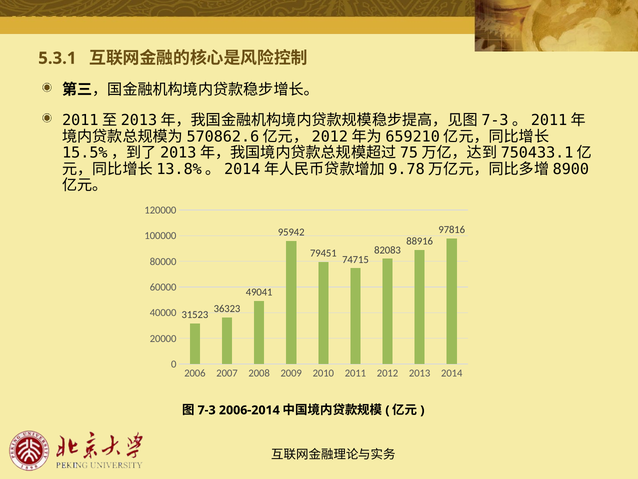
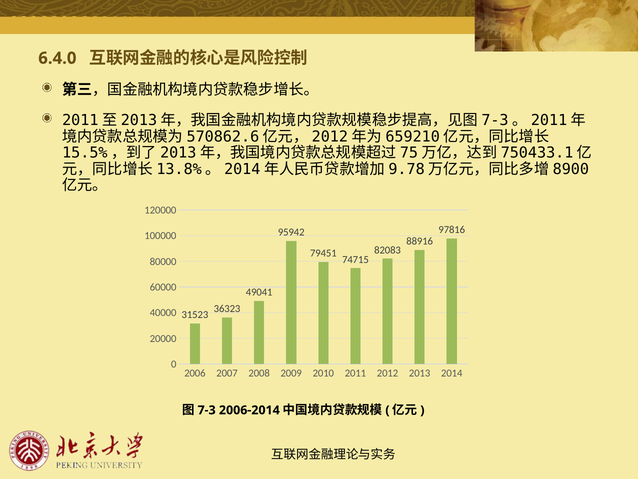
5.3.1: 5.3.1 -> 6.4.0
